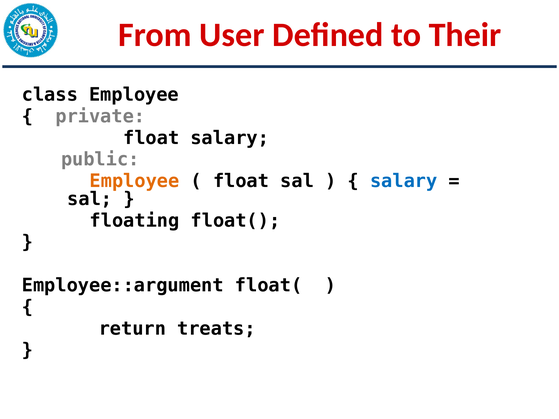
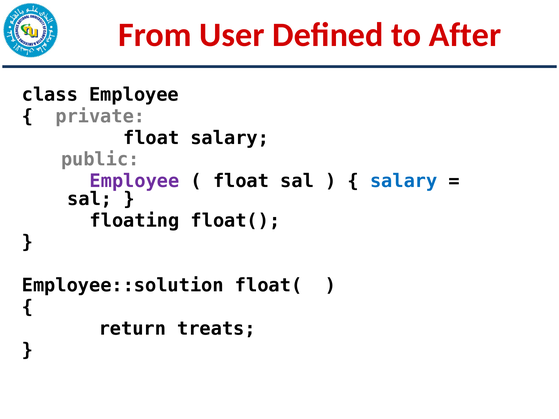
Their: Their -> After
Employee at (134, 181) colour: orange -> purple
Employee::argument: Employee::argument -> Employee::solution
